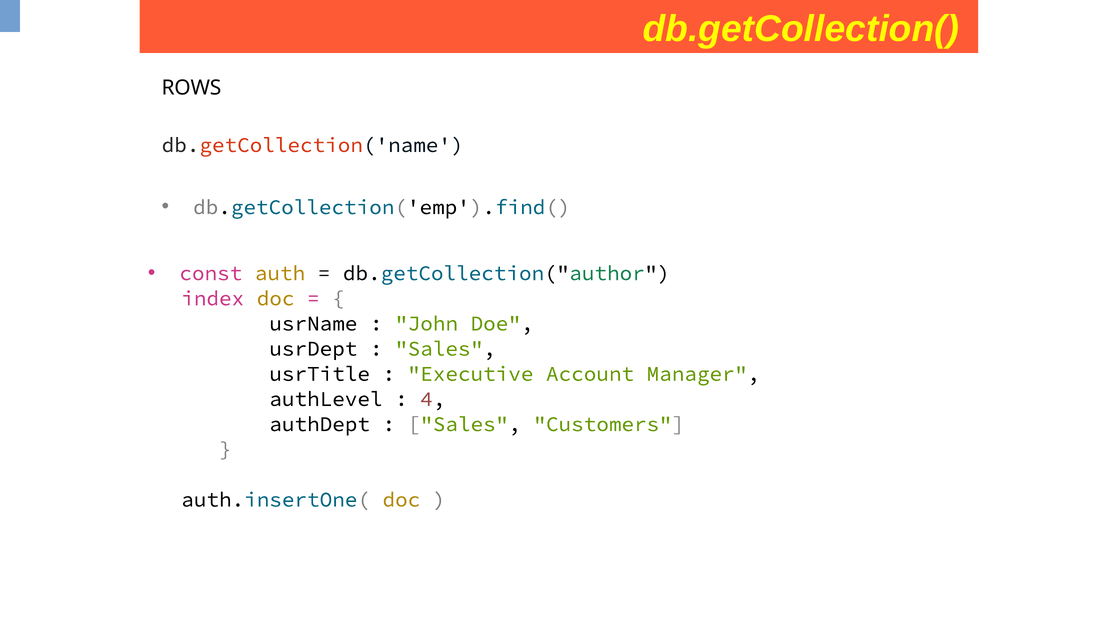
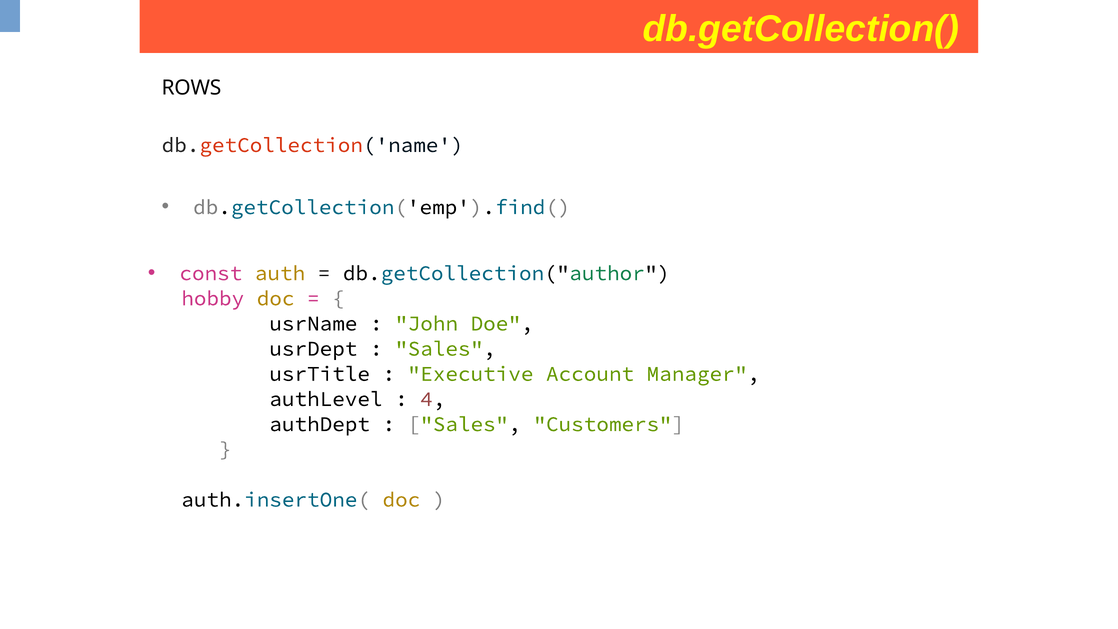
index: index -> hobby
